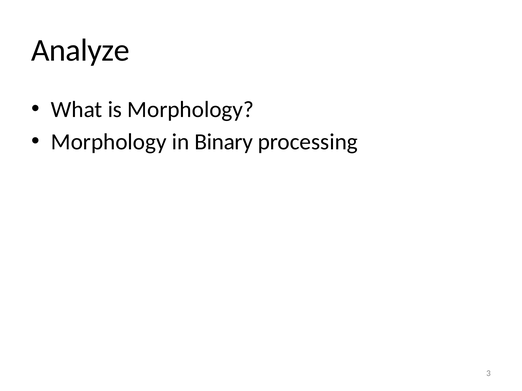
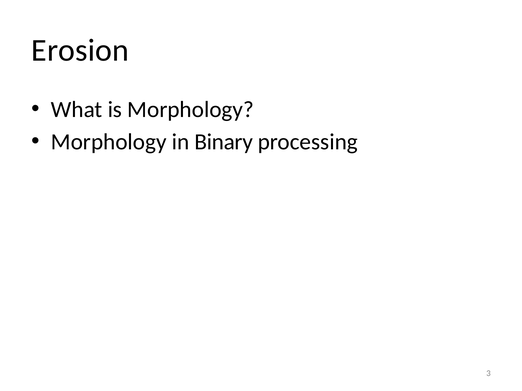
Analyze: Analyze -> Erosion
